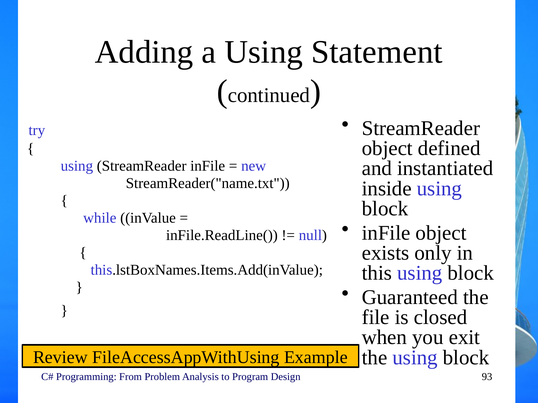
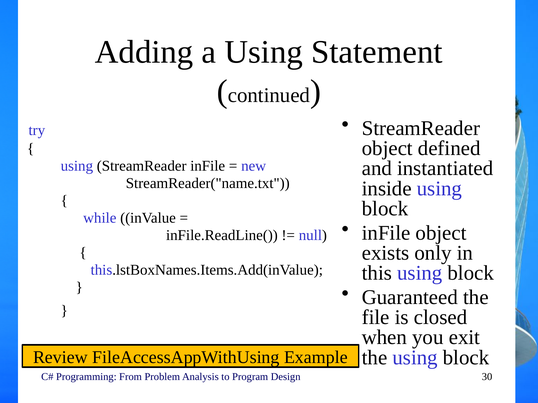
93: 93 -> 30
